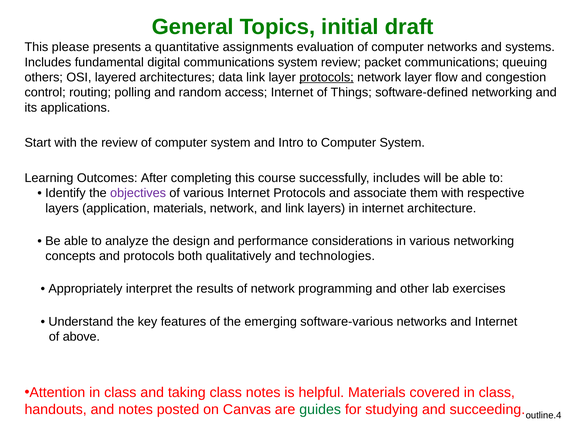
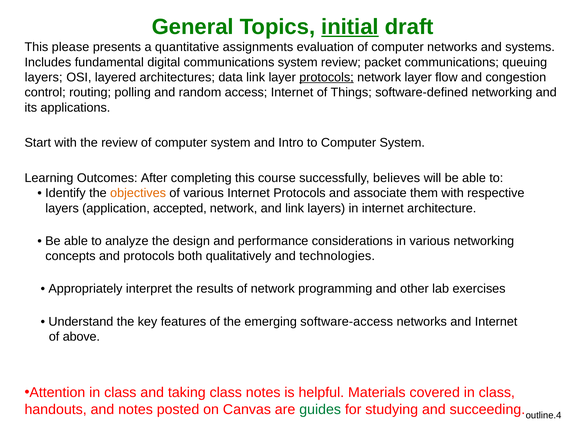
initial underline: none -> present
others at (44, 77): others -> layers
successfully includes: includes -> believes
objectives colour: purple -> orange
application materials: materials -> accepted
software-various: software-various -> software-access
